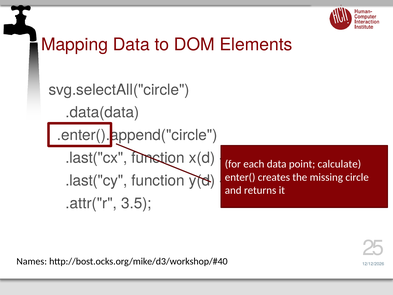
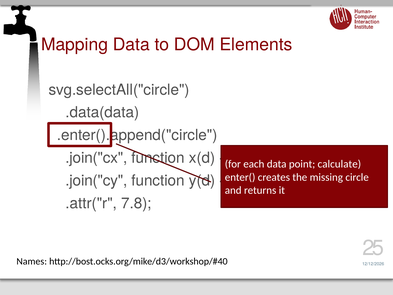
.last("cx: .last("cx -> .join("cx
.last("cy: .last("cy -> .join("cy
3.5: 3.5 -> 7.8
